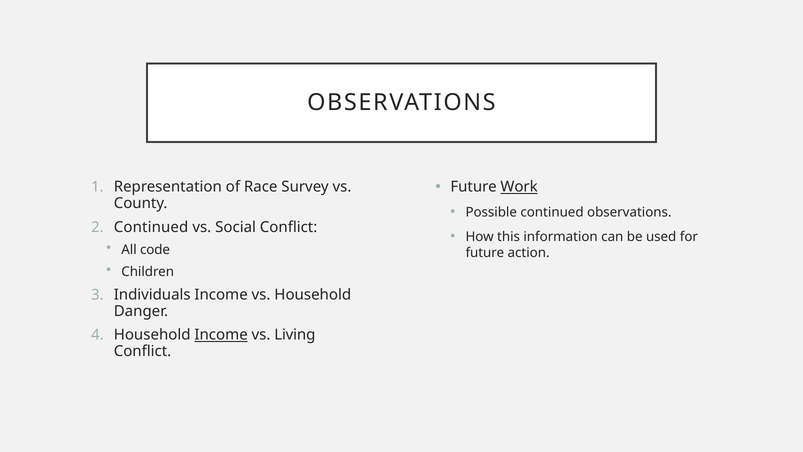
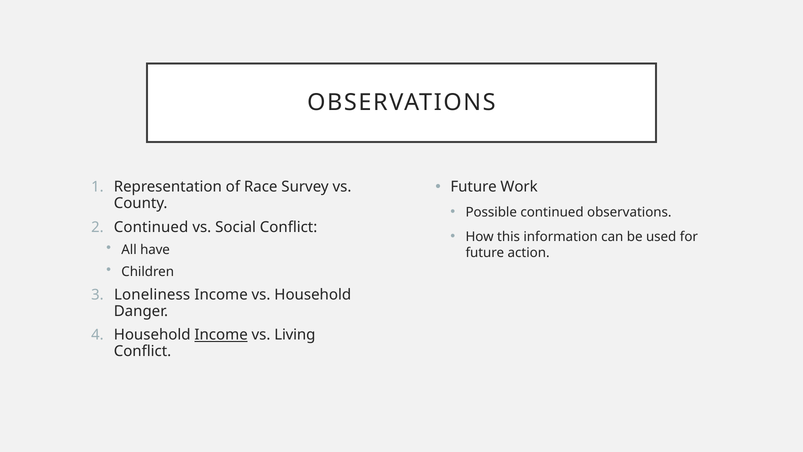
Work underline: present -> none
code: code -> have
Individuals: Individuals -> Loneliness
